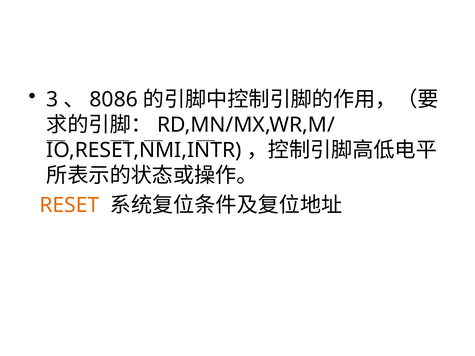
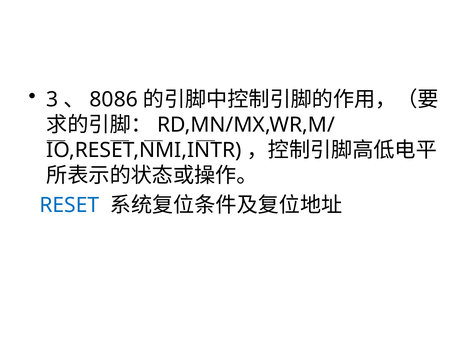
RESET colour: orange -> blue
